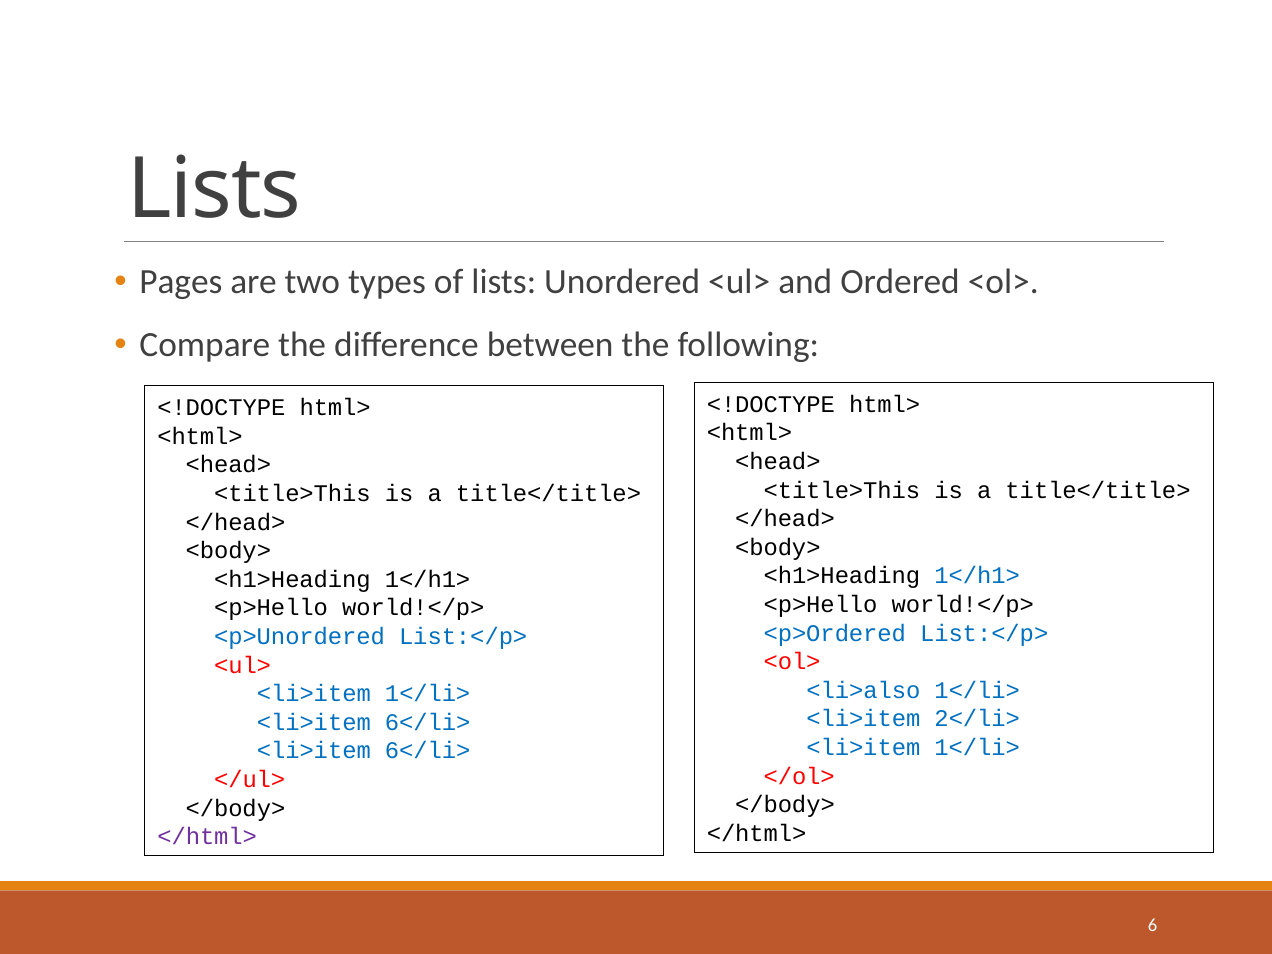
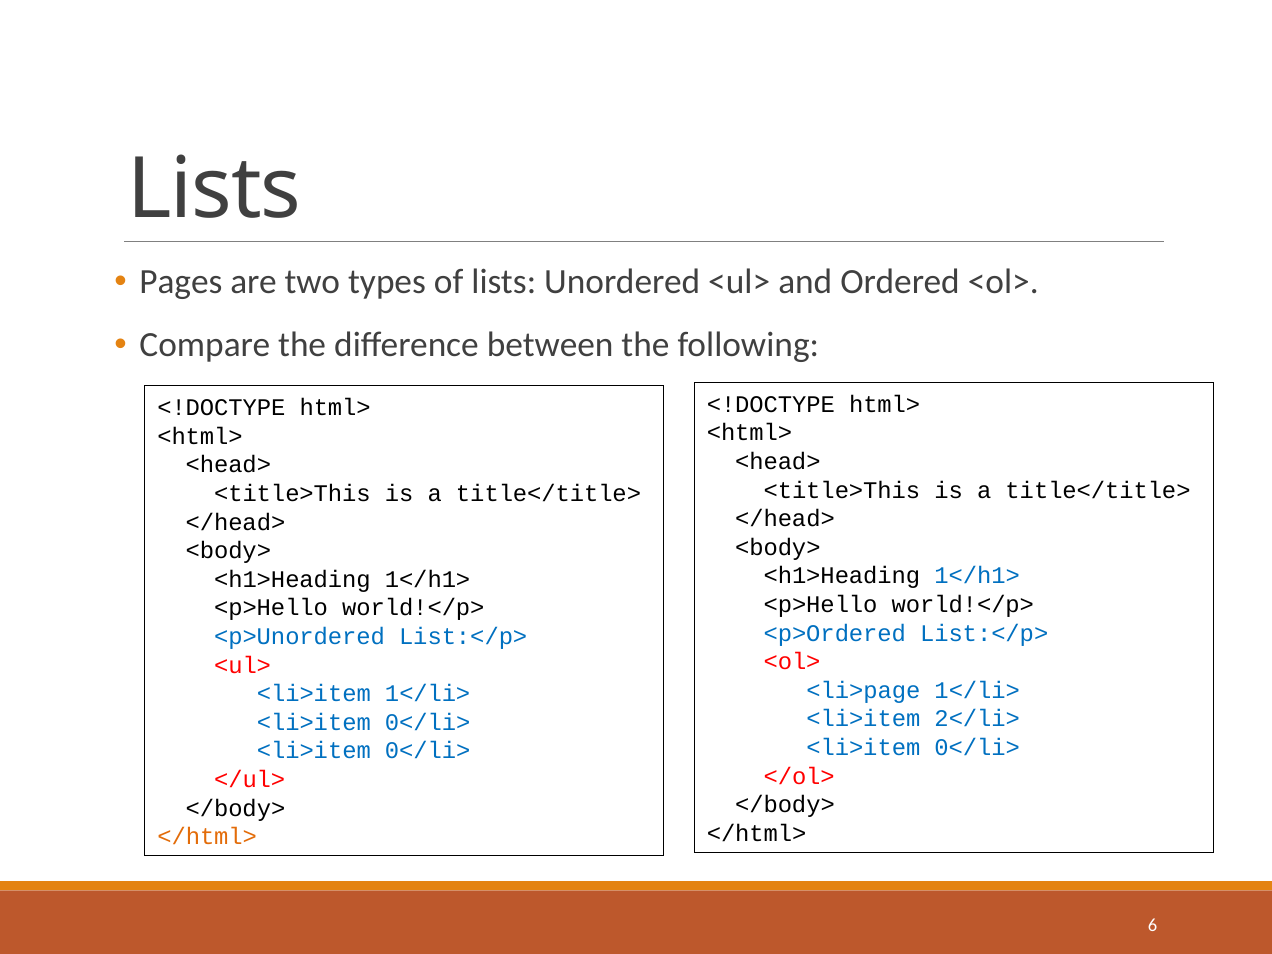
<li>also: <li>also -> <li>page
6</li> at (428, 722): 6</li> -> 0</li>
1</li> at (977, 748): 1</li> -> 0</li>
6</li> at (428, 751): 6</li> -> 0</li>
</html> at (207, 837) colour: purple -> orange
